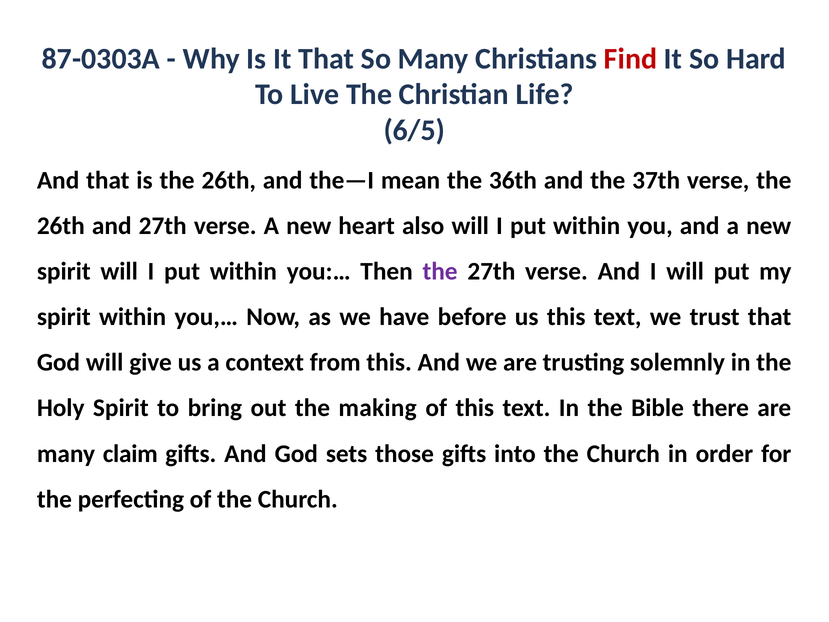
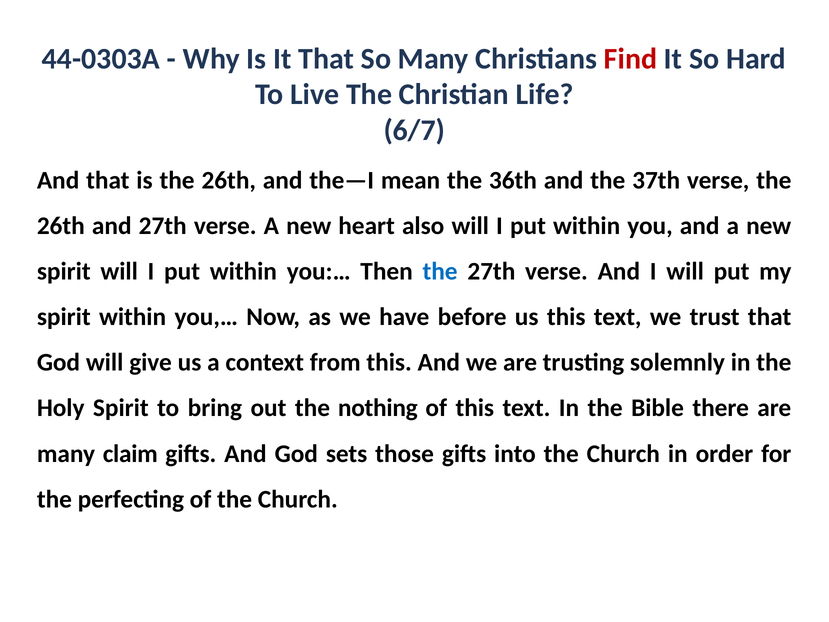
87-0303A: 87-0303A -> 44-0303A
6/5: 6/5 -> 6/7
the at (440, 271) colour: purple -> blue
making: making -> nothing
